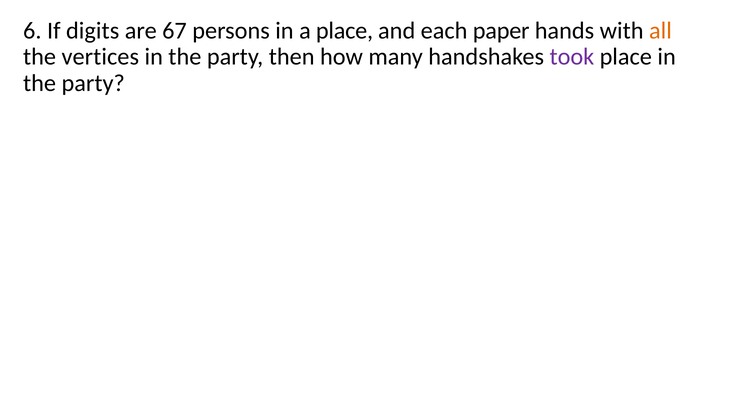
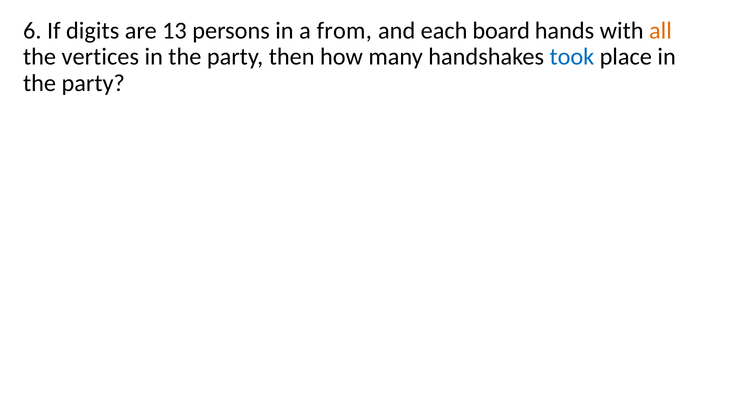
67: 67 -> 13
a place: place -> from
paper: paper -> board
took colour: purple -> blue
